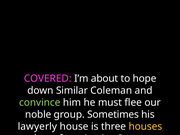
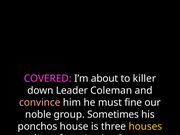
hope: hope -> killer
Similar: Similar -> Leader
convince colour: light green -> pink
flee: flee -> fine
lawyerly: lawyerly -> ponchos
